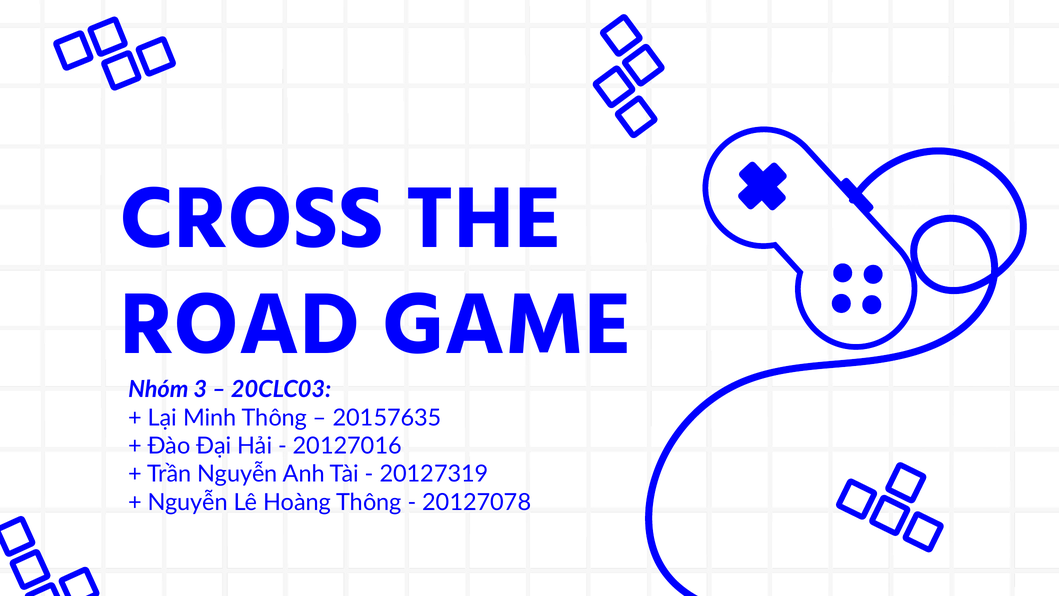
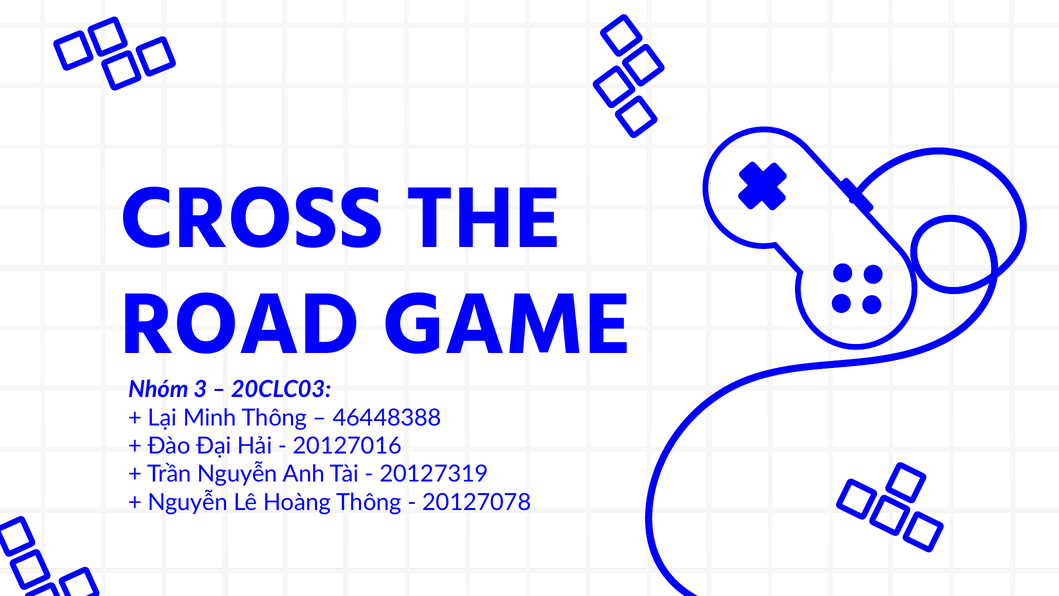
20157635: 20157635 -> 46448388
